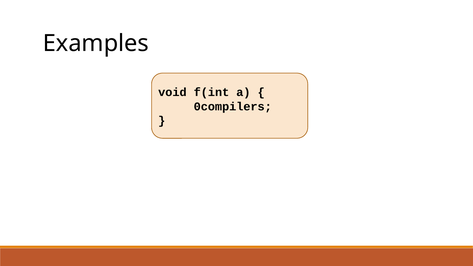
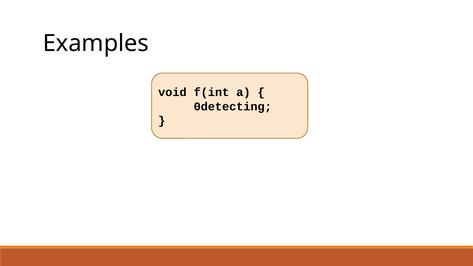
0compilers: 0compilers -> 0detecting
